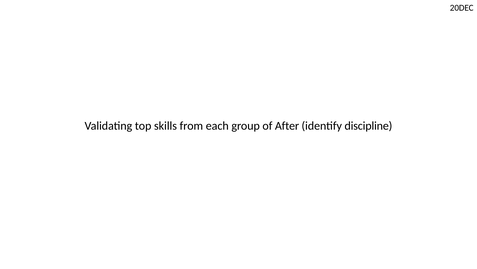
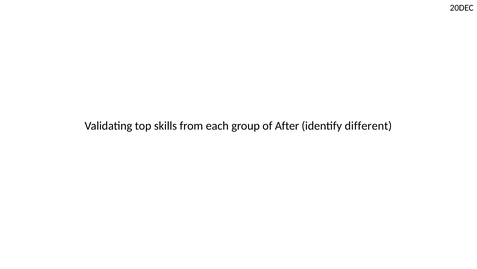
discipline: discipline -> different
